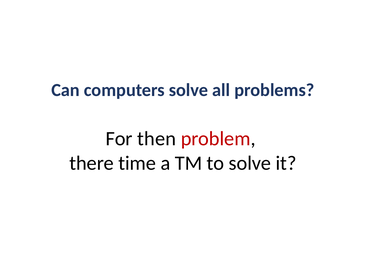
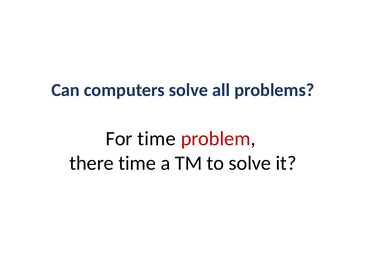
For then: then -> time
